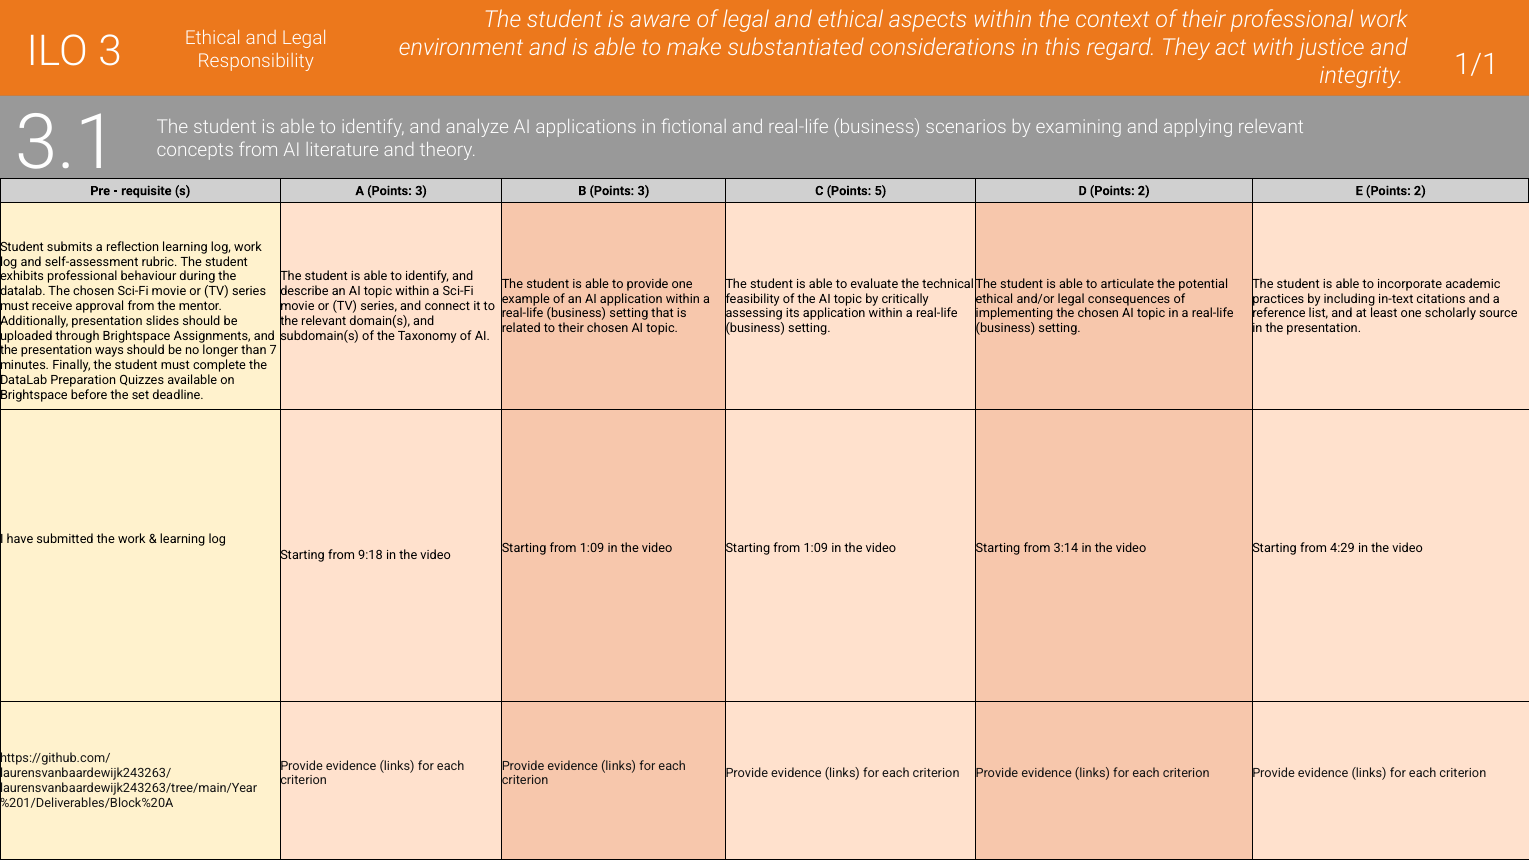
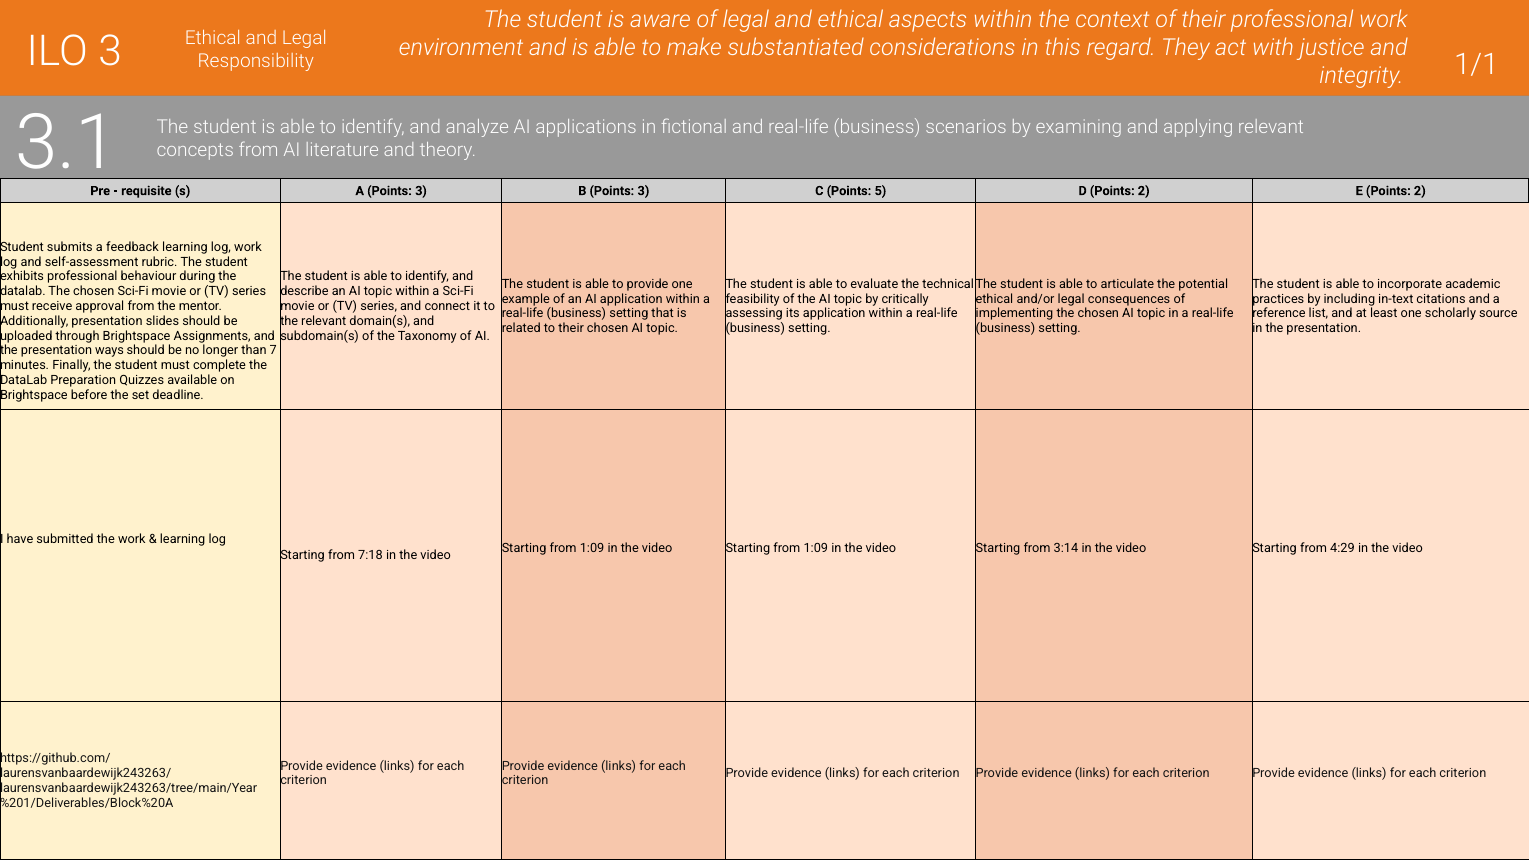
reflection: reflection -> feedback
9:18: 9:18 -> 7:18
